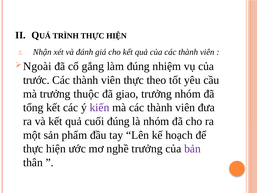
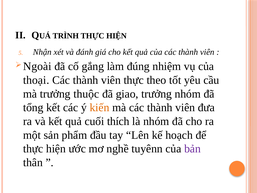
trước: trước -> thoại
kiến colour: purple -> orange
cuối đúng: đúng -> thích
nghề trưởng: trưởng -> tuyênn
